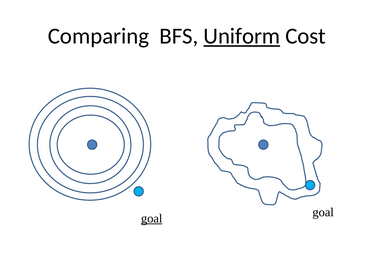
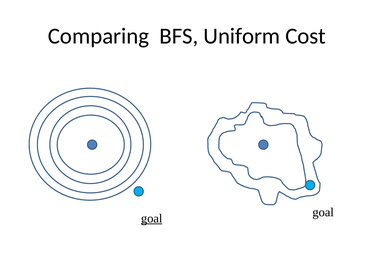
Uniform underline: present -> none
